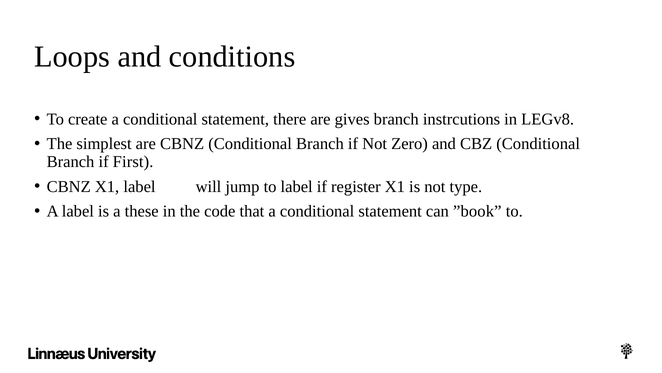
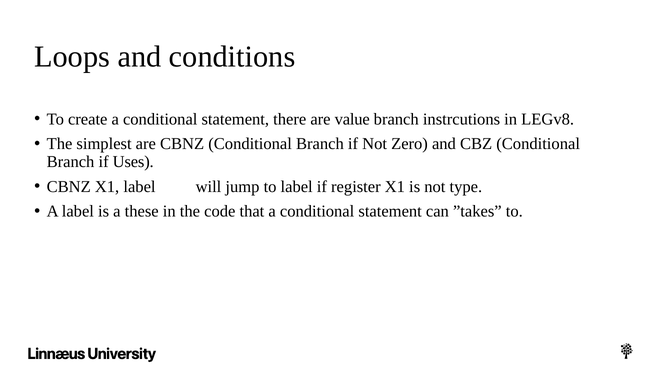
gives: gives -> value
First: First -> Uses
”book: ”book -> ”takes
